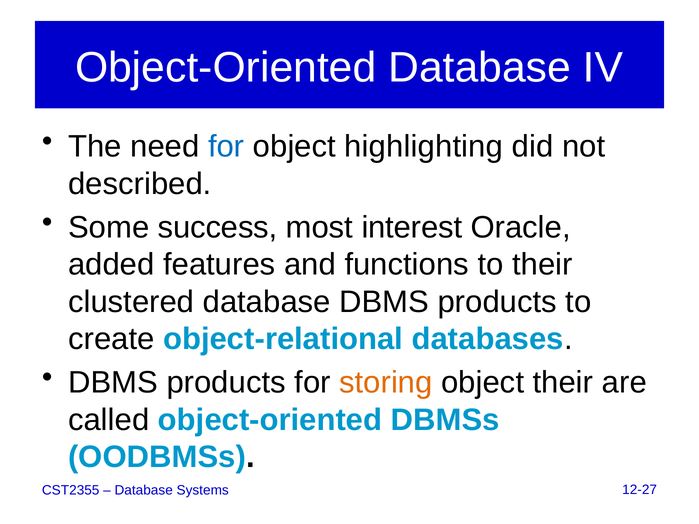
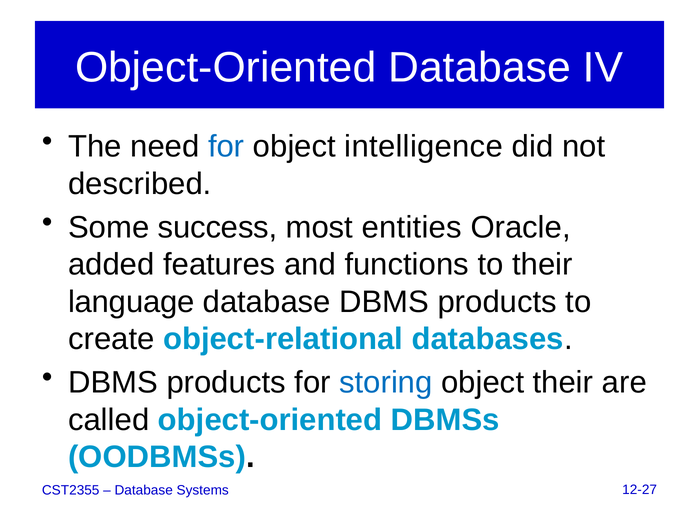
highlighting: highlighting -> intelligence
interest: interest -> entities
clustered: clustered -> language
storing colour: orange -> blue
